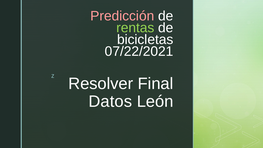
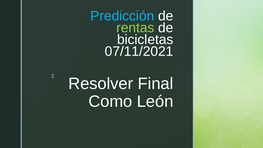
Predicción colour: pink -> light blue
07/22/2021: 07/22/2021 -> 07/11/2021
Datos: Datos -> Como
